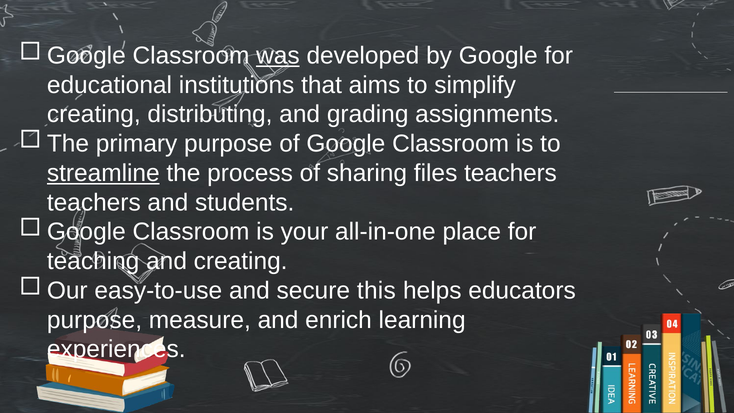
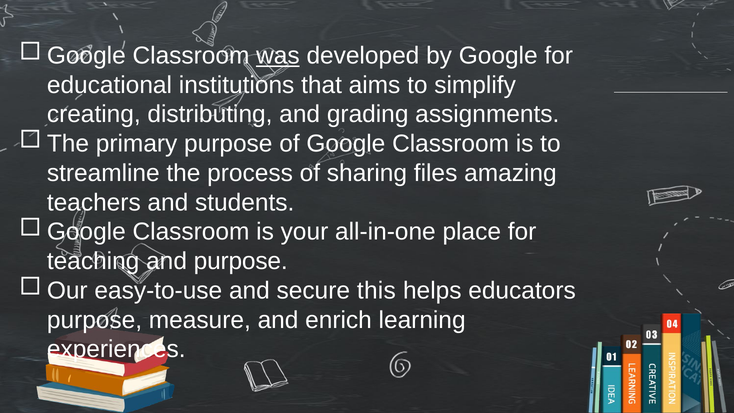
streamline underline: present -> none
files teachers: teachers -> amazing
and creating: creating -> purpose
